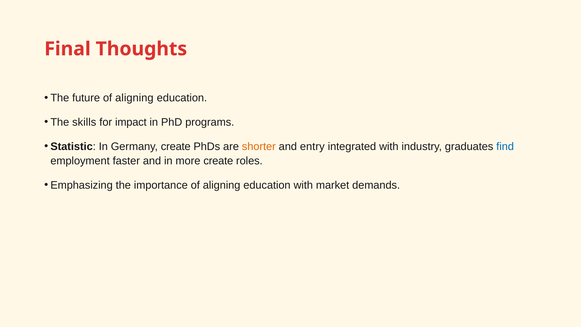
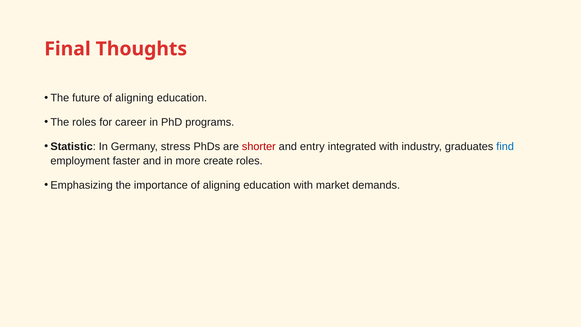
The skills: skills -> roles
impact: impact -> career
Germany create: create -> stress
shorter colour: orange -> red
